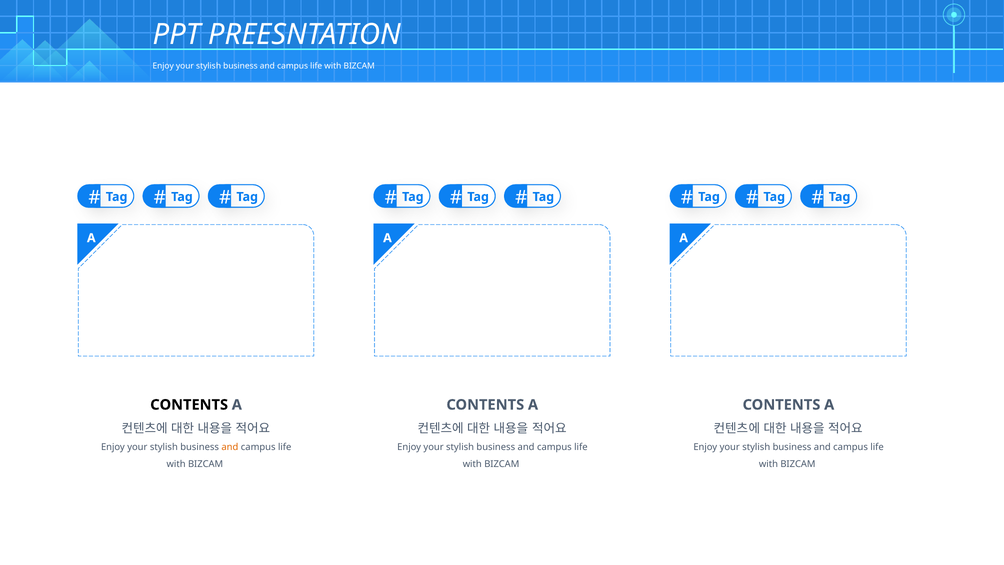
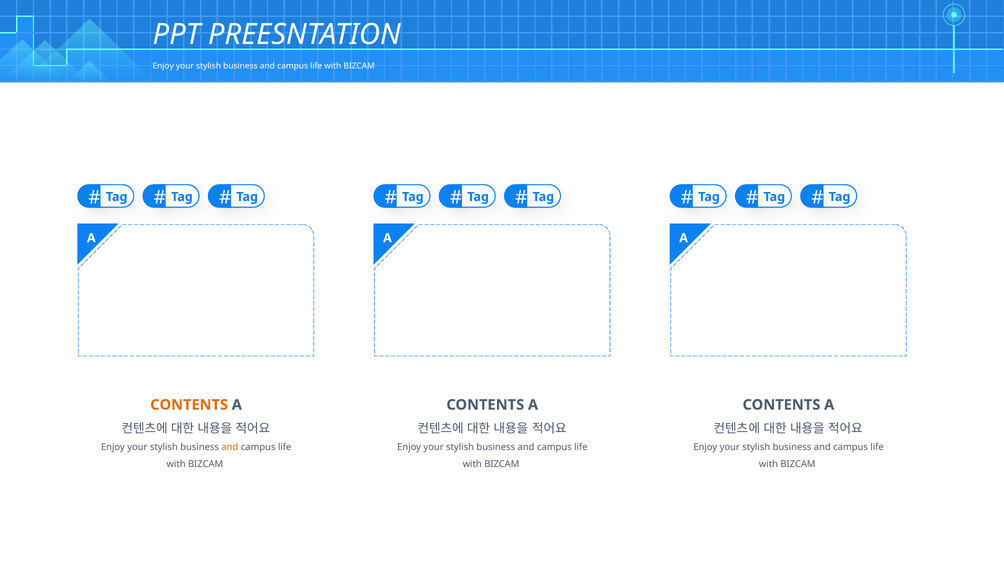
CONTENTS at (189, 405) colour: black -> orange
